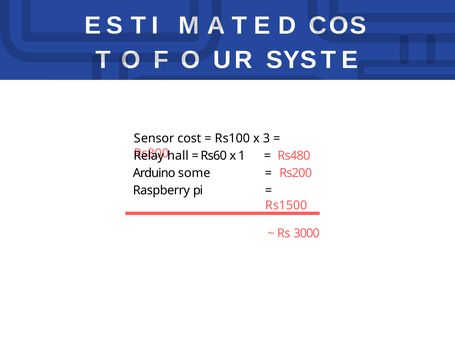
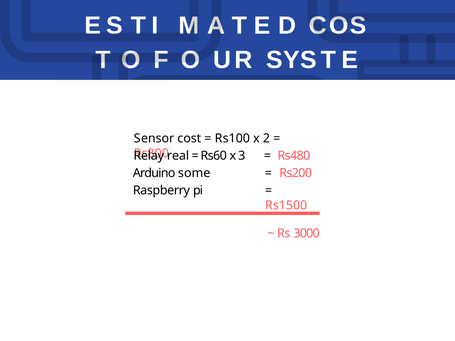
3: 3 -> 2
hall: hall -> real
1: 1 -> 3
